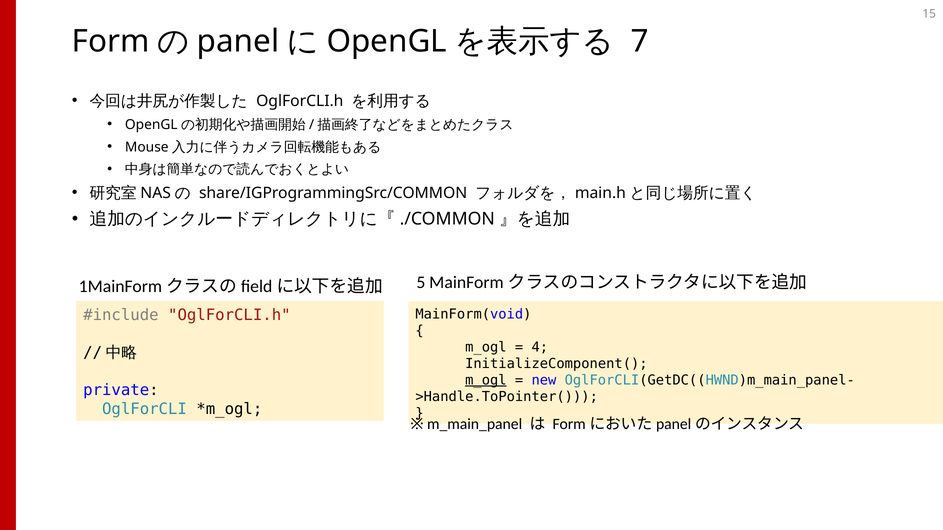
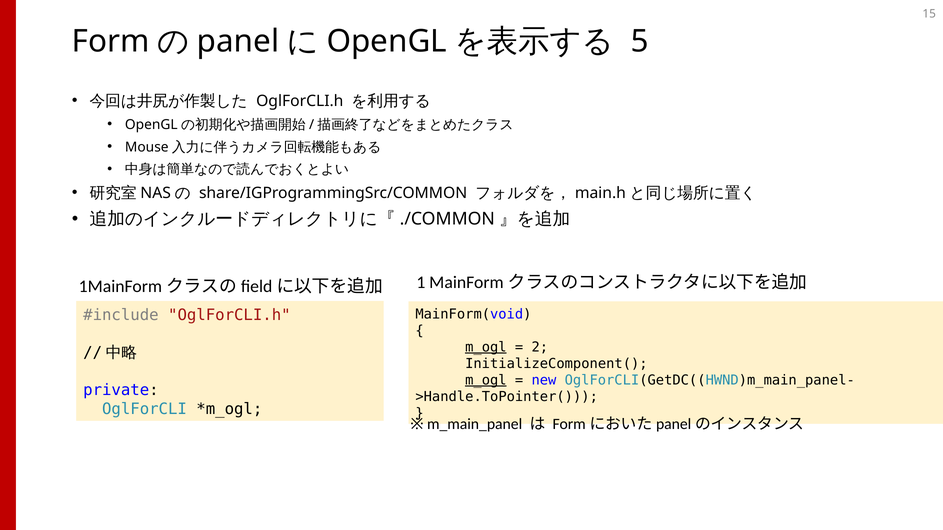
7: 7 -> 5
5: 5 -> 1
m_ogl at (486, 347) underline: none -> present
4: 4 -> 2
